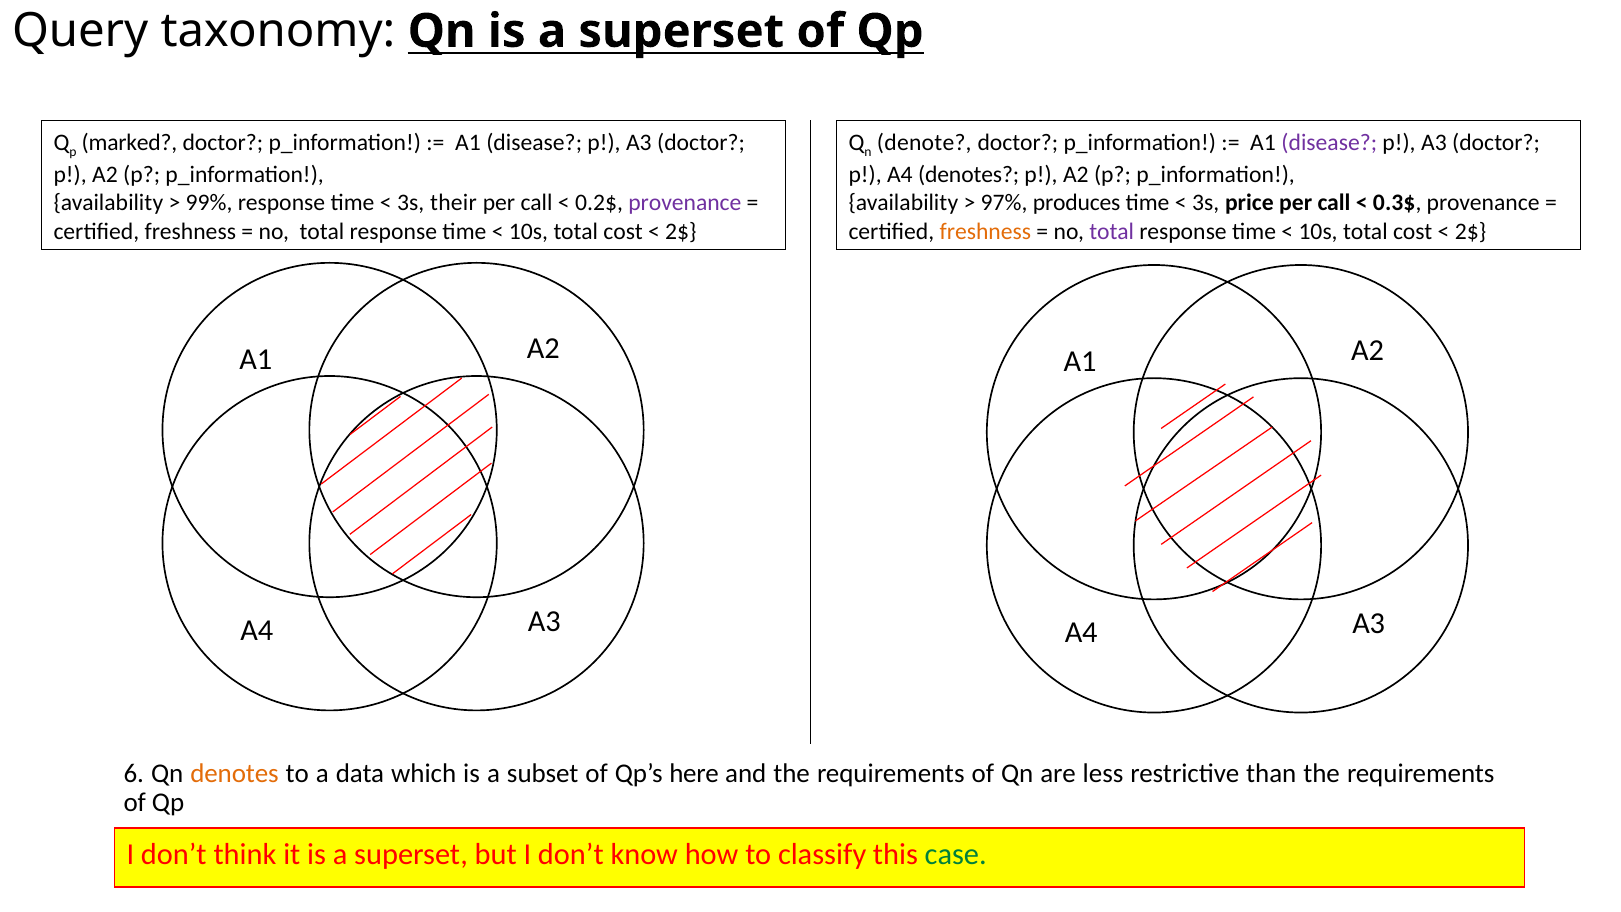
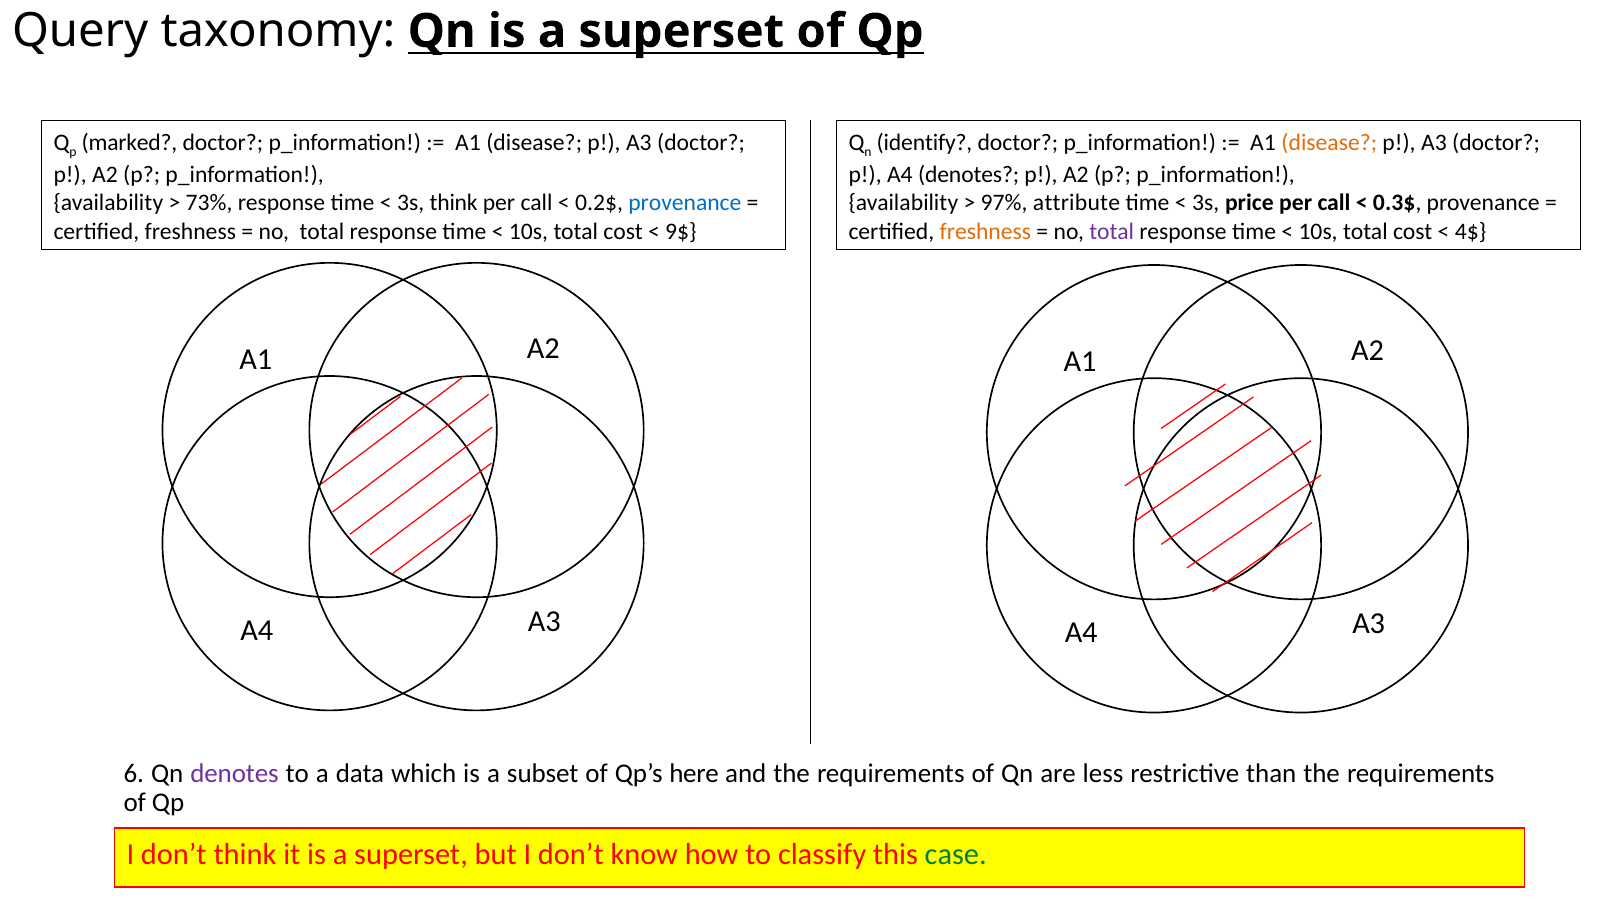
denote: denote -> identify
disease at (1329, 142) colour: purple -> orange
99%: 99% -> 73%
3s their: their -> think
provenance at (685, 203) colour: purple -> blue
produces: produces -> attribute
2$ at (681, 231): 2$ -> 9$
2$ at (1471, 231): 2$ -> 4$
denotes at (235, 773) colour: orange -> purple
